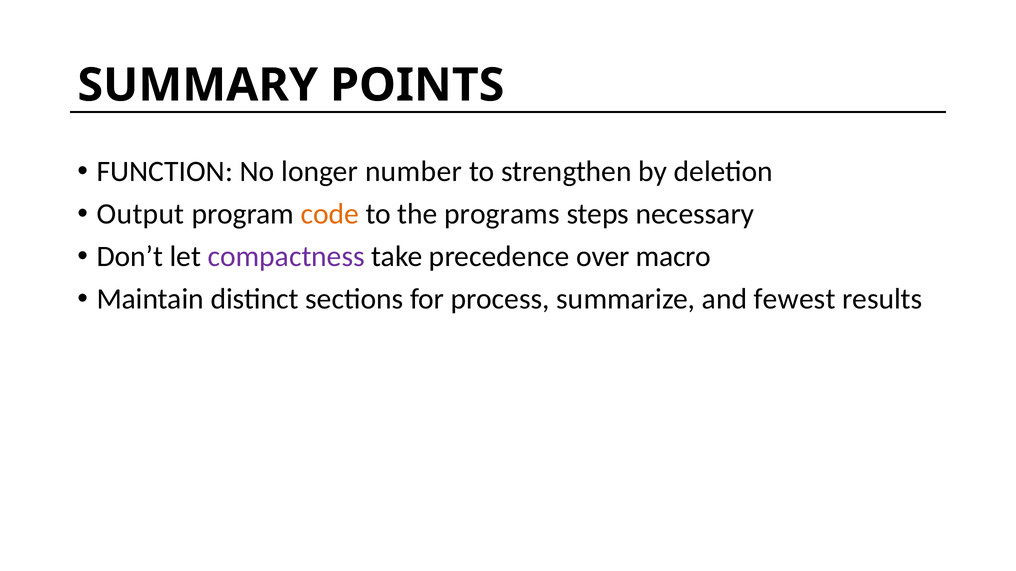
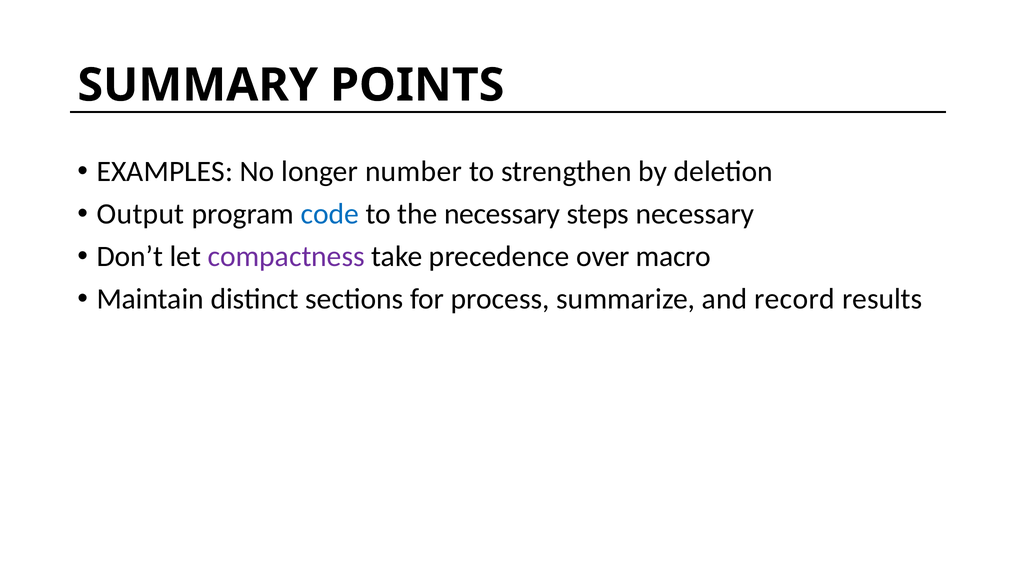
FUNCTION: FUNCTION -> EXAMPLES
code colour: orange -> blue
the programs: programs -> necessary
fewest: fewest -> record
